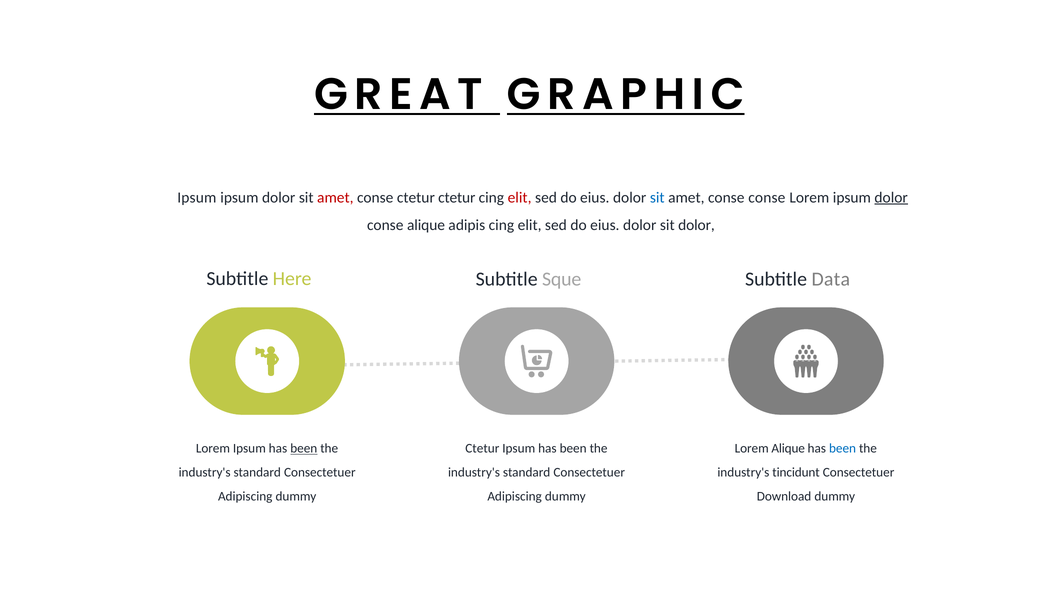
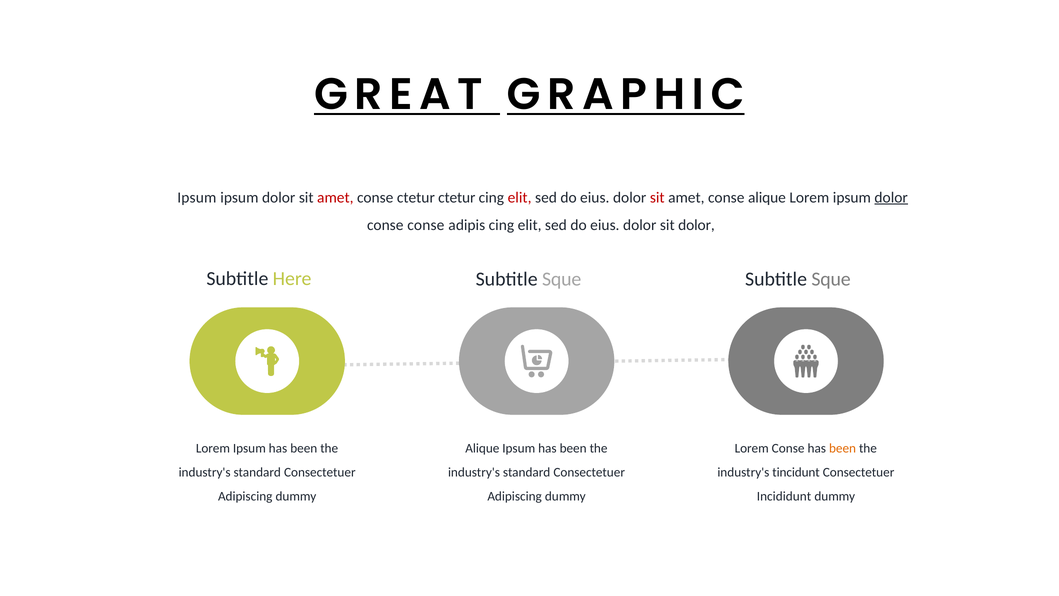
sit at (657, 197) colour: blue -> red
conse conse: conse -> alique
conse alique: alique -> conse
Data at (831, 279): Data -> Sque
been at (304, 448) underline: present -> none
Ctetur at (482, 448): Ctetur -> Alique
Lorem Alique: Alique -> Conse
been at (843, 448) colour: blue -> orange
Download: Download -> Incididunt
